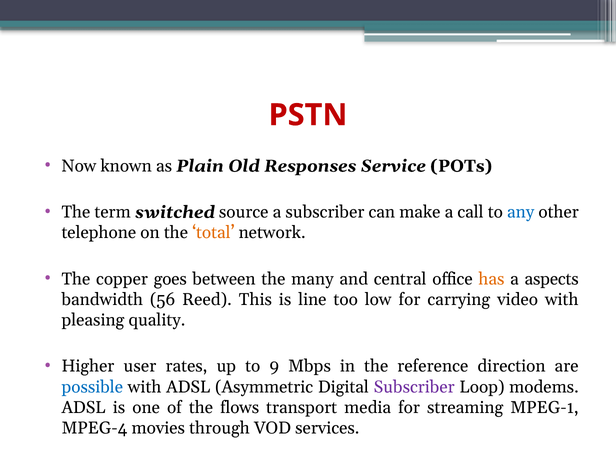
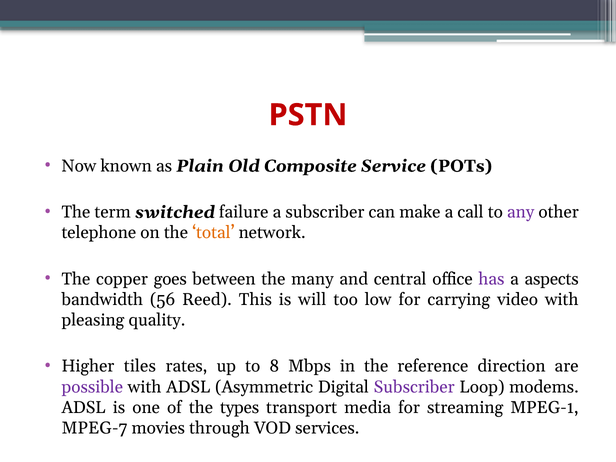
Responses: Responses -> Composite
source: source -> failure
any colour: blue -> purple
has colour: orange -> purple
line: line -> will
user: user -> tiles
9: 9 -> 8
possible colour: blue -> purple
flows: flows -> types
MPEG-4: MPEG-4 -> MPEG-7
